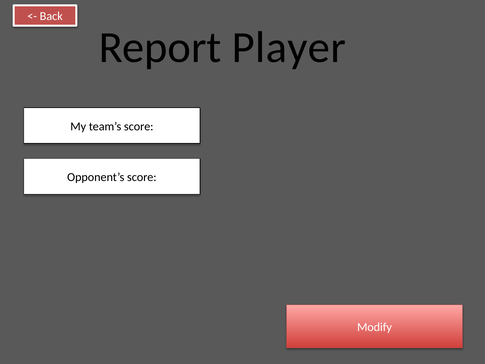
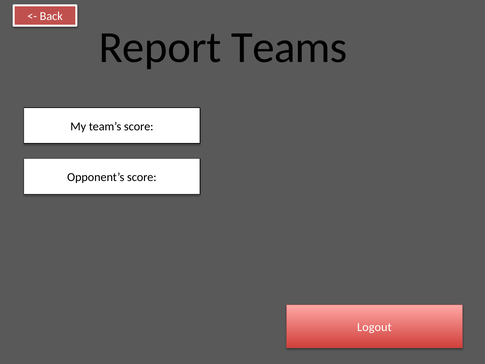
Player: Player -> Teams
Modify: Modify -> Logout
